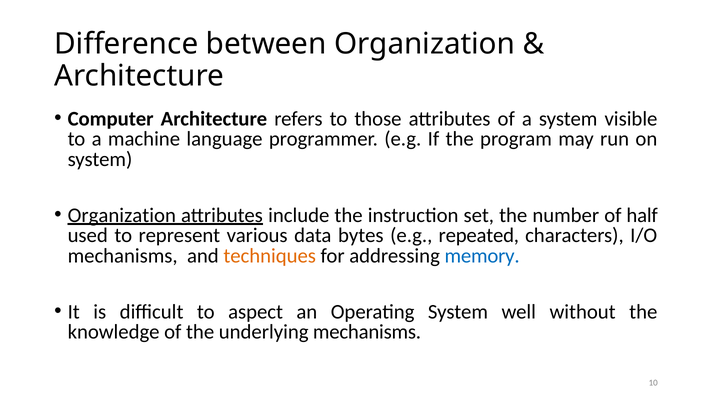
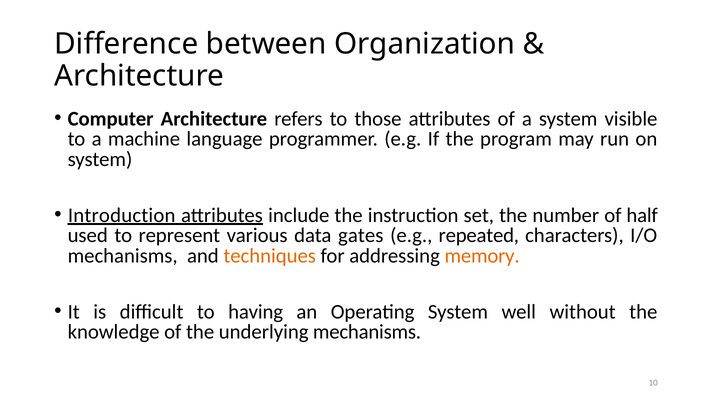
Organization at (122, 215): Organization -> Introduction
bytes: bytes -> gates
memory colour: blue -> orange
aspect: aspect -> having
